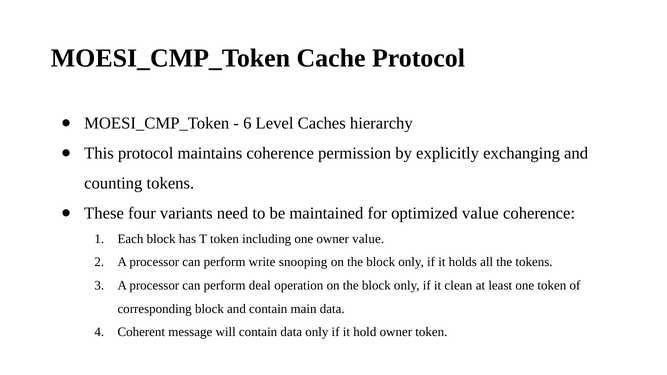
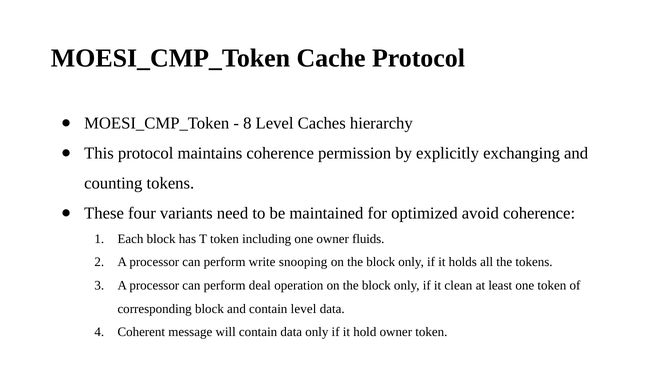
6: 6 -> 8
optimized value: value -> avoid
owner value: value -> fluids
contain main: main -> level
